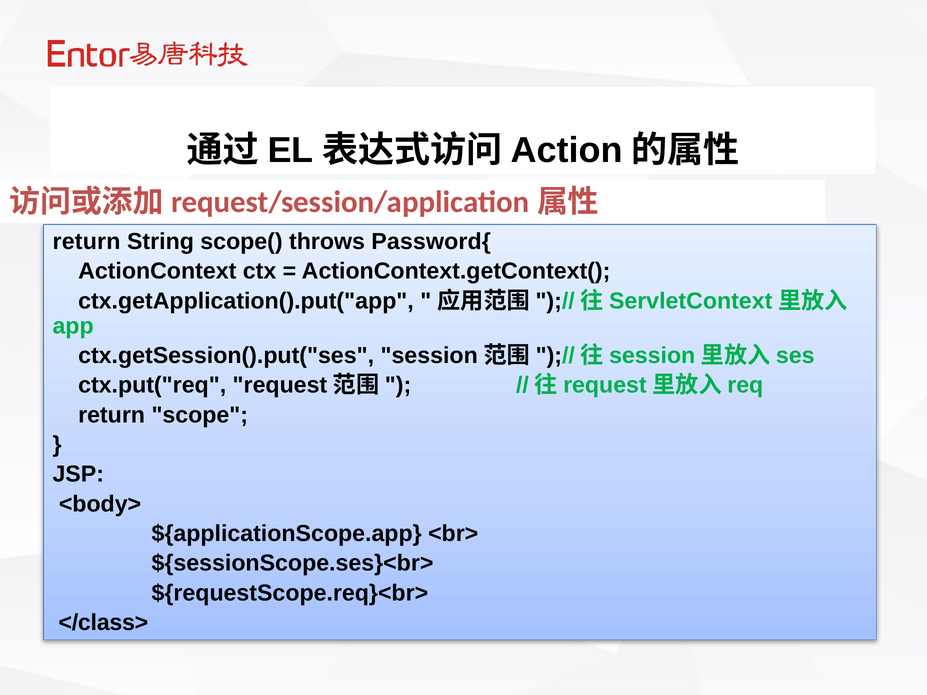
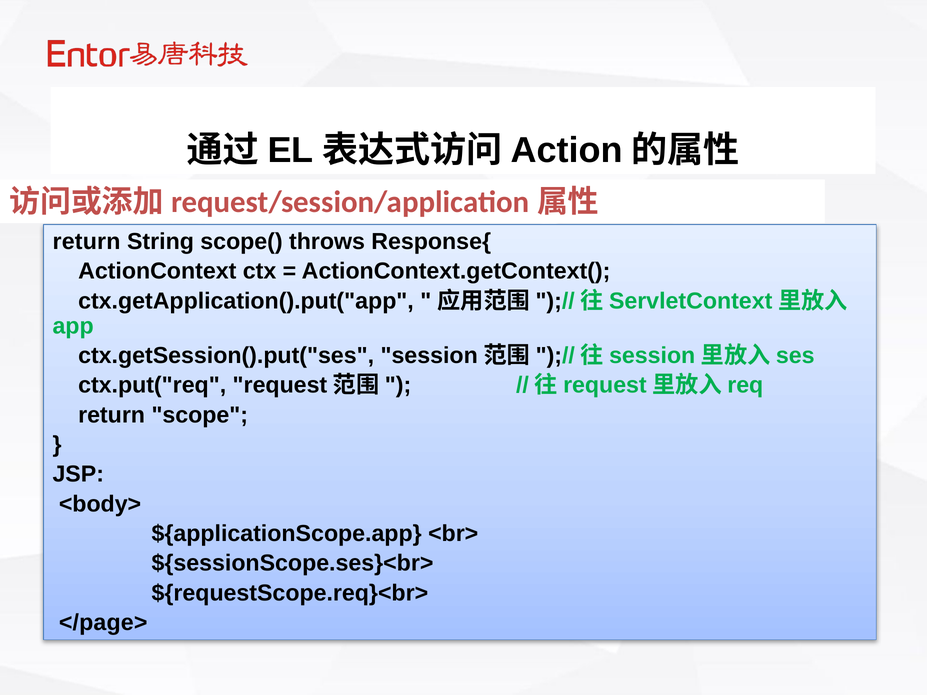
Password{: Password{ -> Response{
</class>: </class> -> </page>
